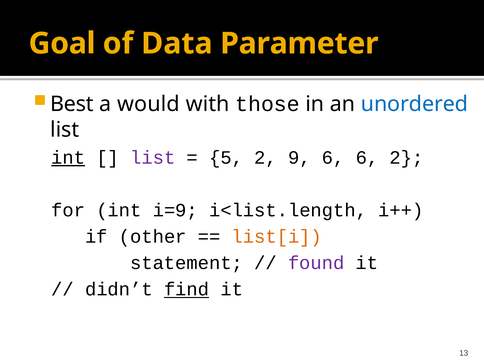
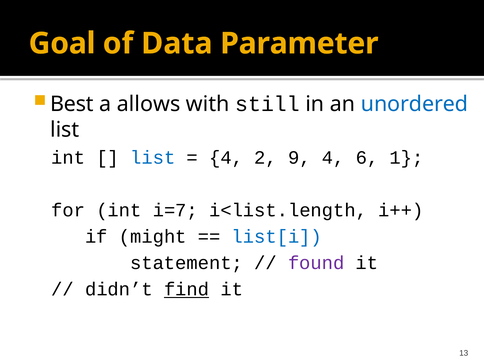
would: would -> allows
those: those -> still
int at (68, 158) underline: present -> none
list at (153, 158) colour: purple -> blue
5 at (226, 158): 5 -> 4
9 6: 6 -> 4
6 2: 2 -> 1
i=9: i=9 -> i=7
other: other -> might
list[i colour: orange -> blue
